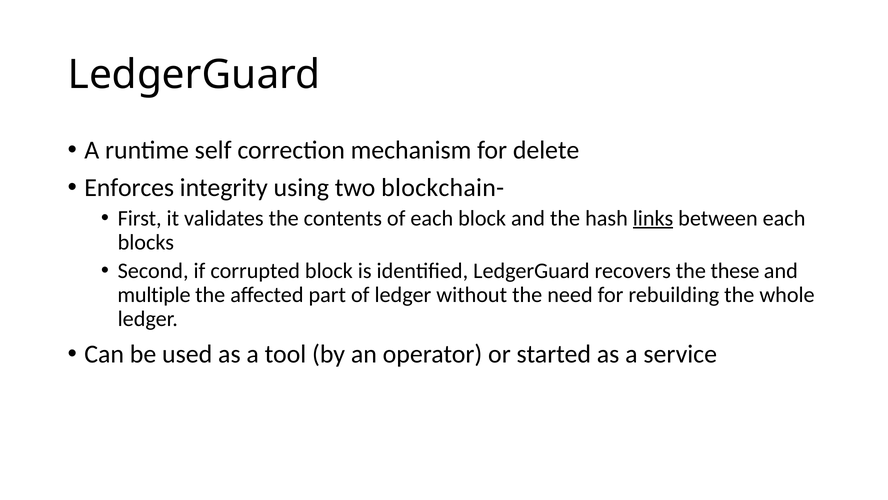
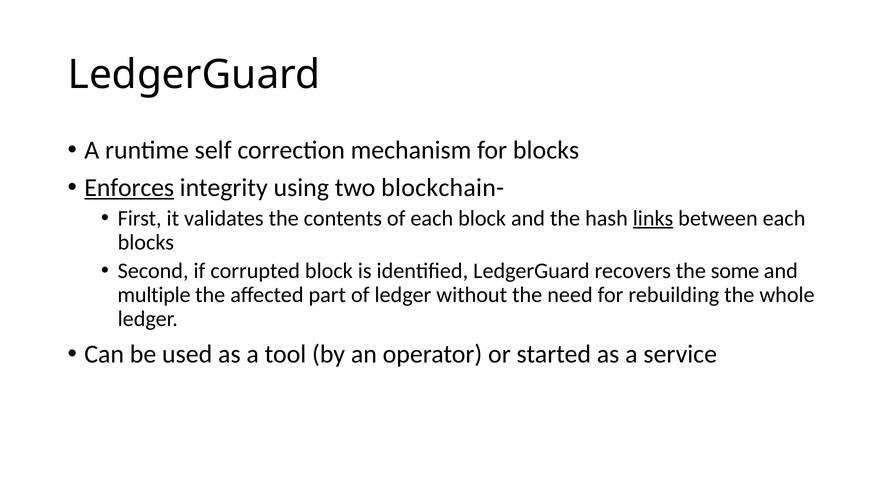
for delete: delete -> blocks
Enforces underline: none -> present
these: these -> some
